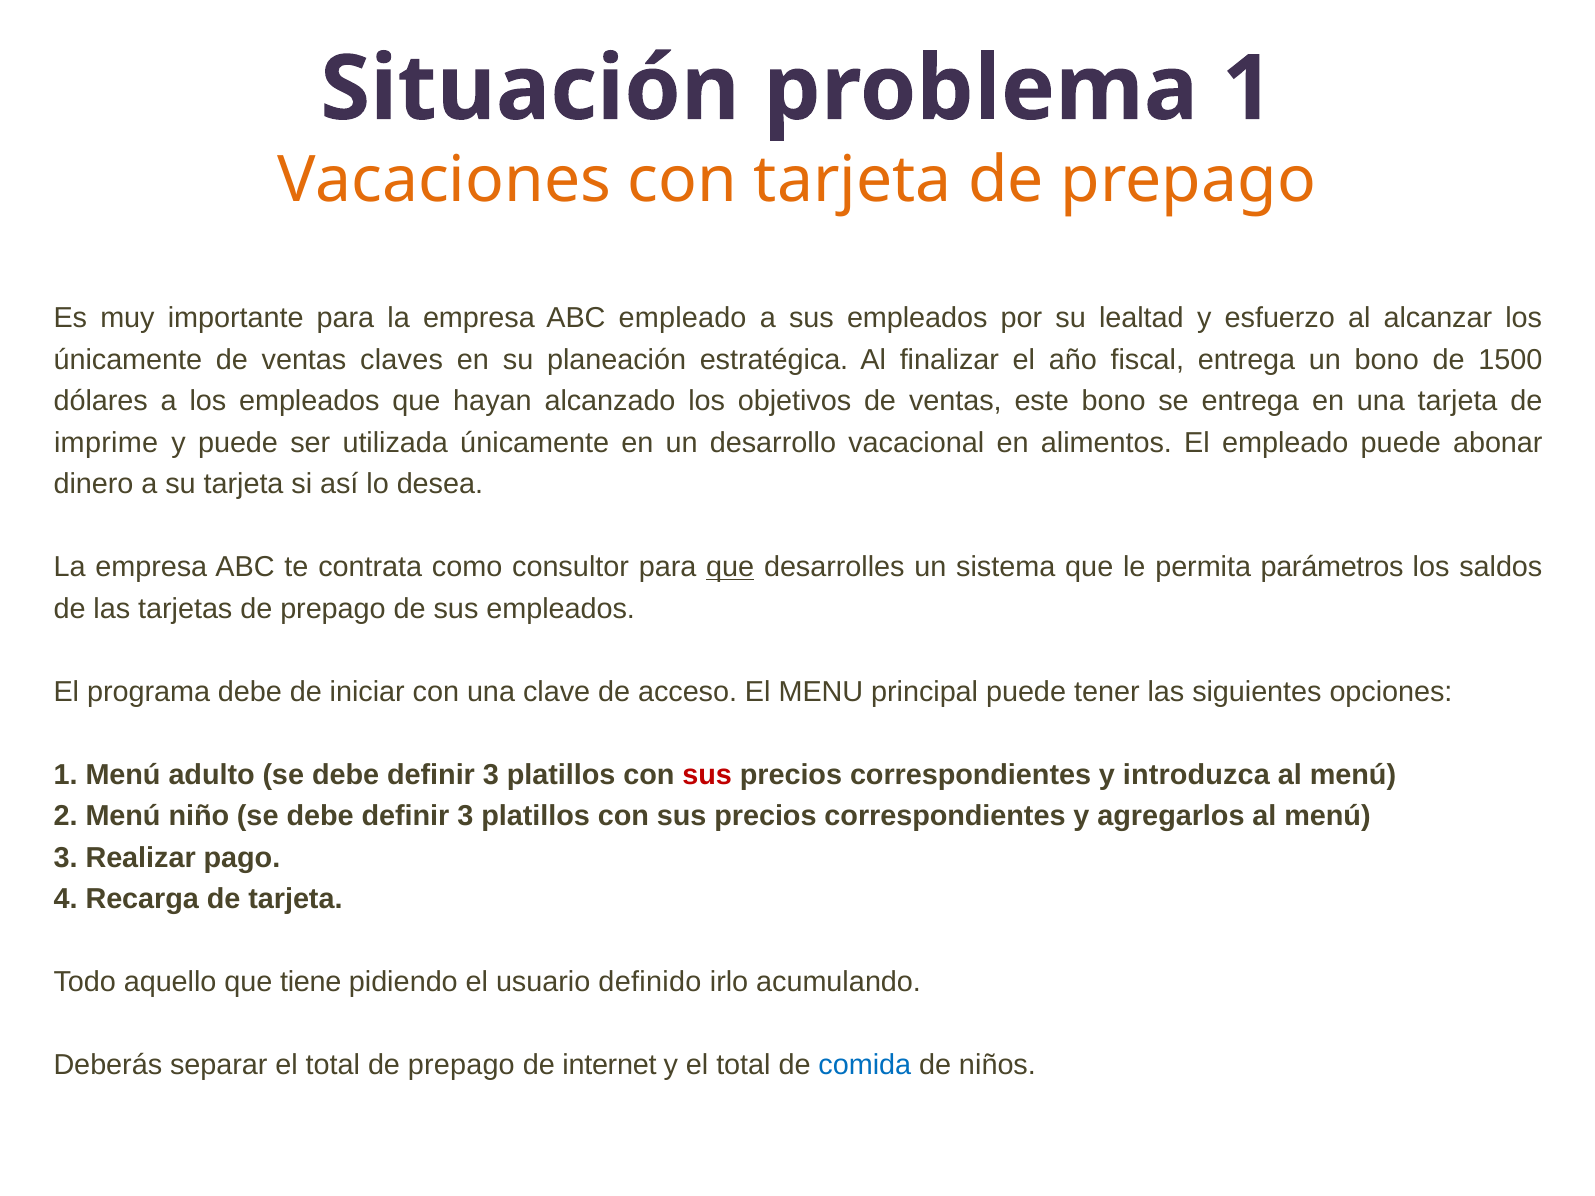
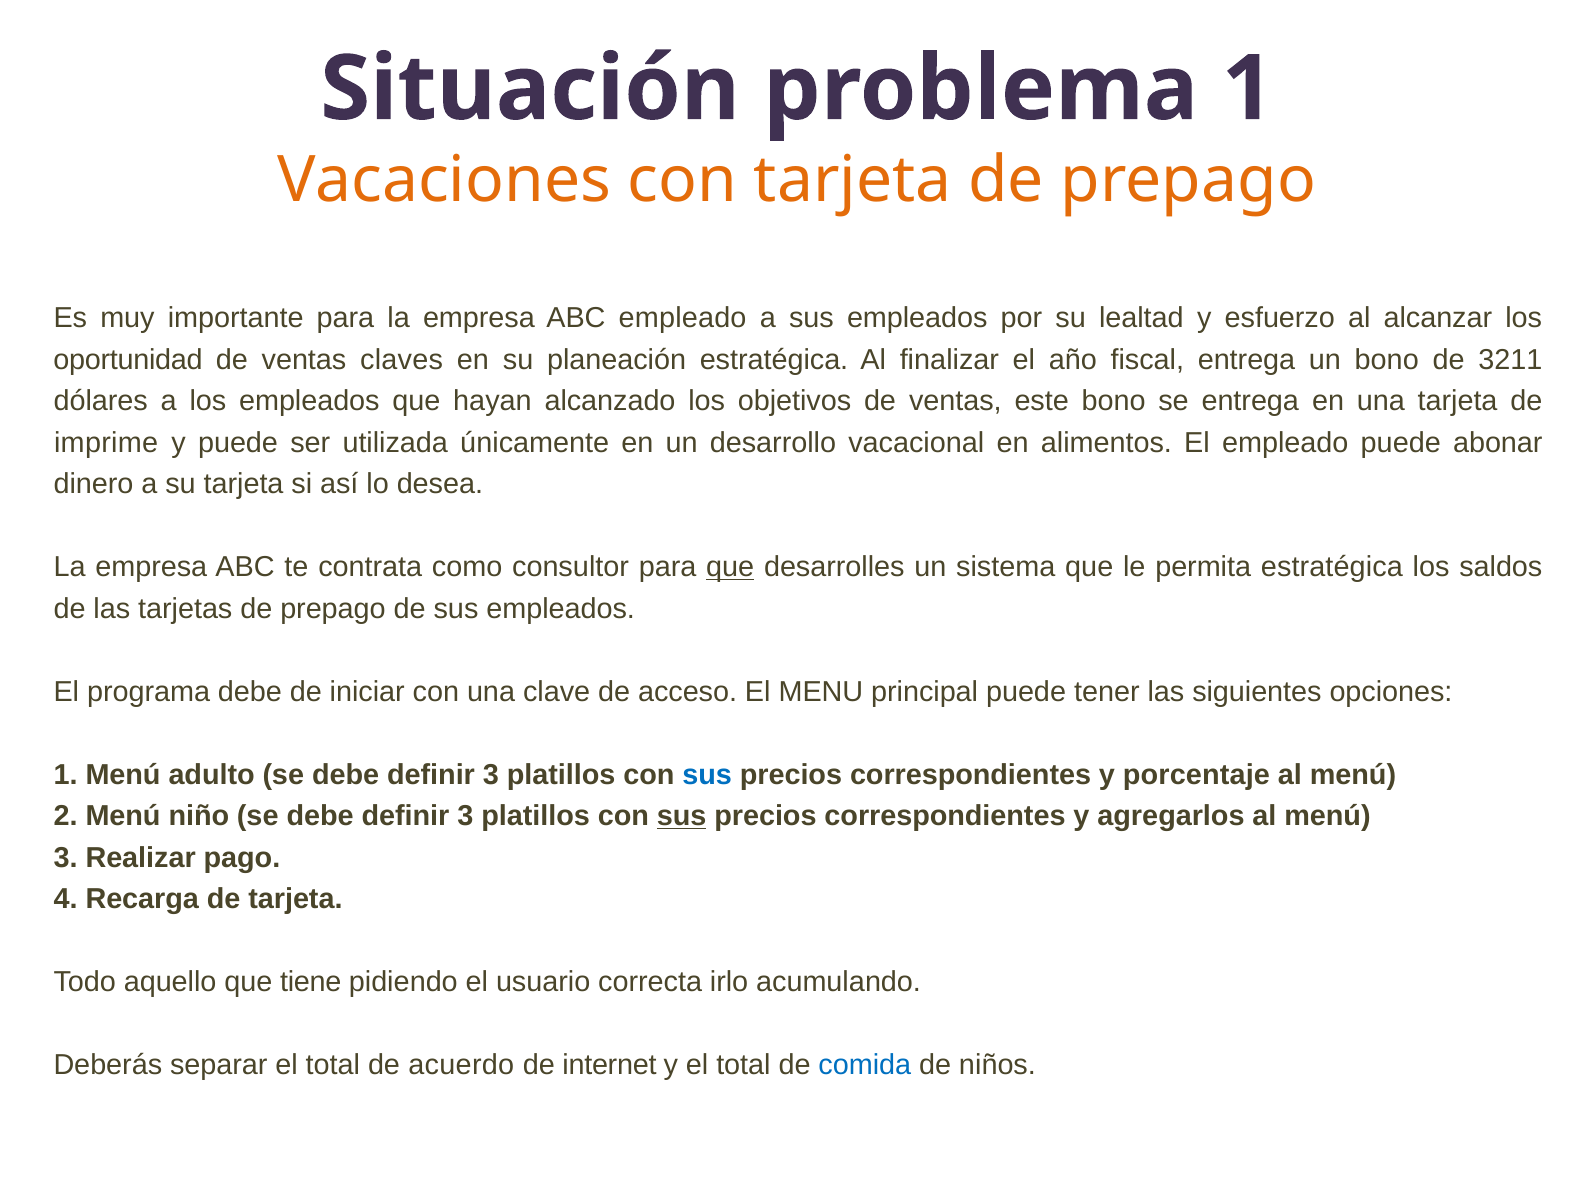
únicamente at (128, 360): únicamente -> oportunidad
1500: 1500 -> 3211
permita parámetros: parámetros -> estratégica
sus at (707, 775) colour: red -> blue
introduzca: introduzca -> porcentaje
sus at (682, 816) underline: none -> present
definido: definido -> correcta
total de prepago: prepago -> acuerdo
